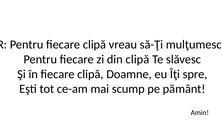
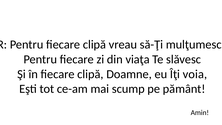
din clipă: clipă -> viaţa
spre: spre -> voia
